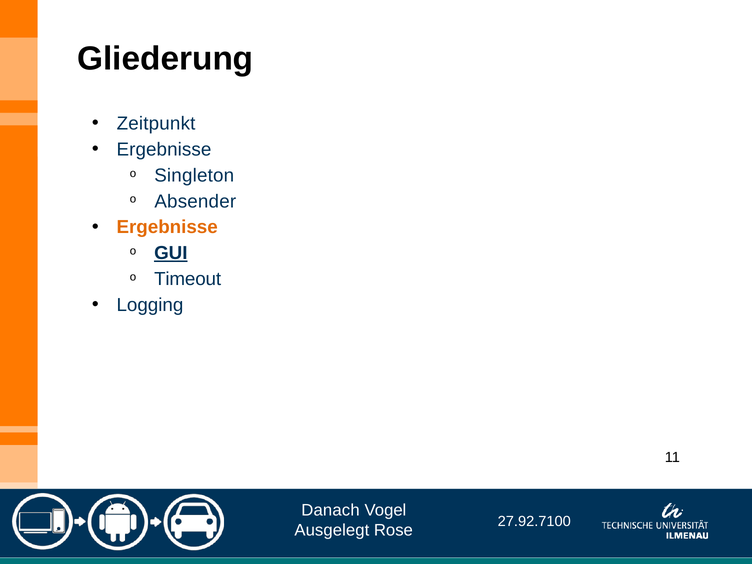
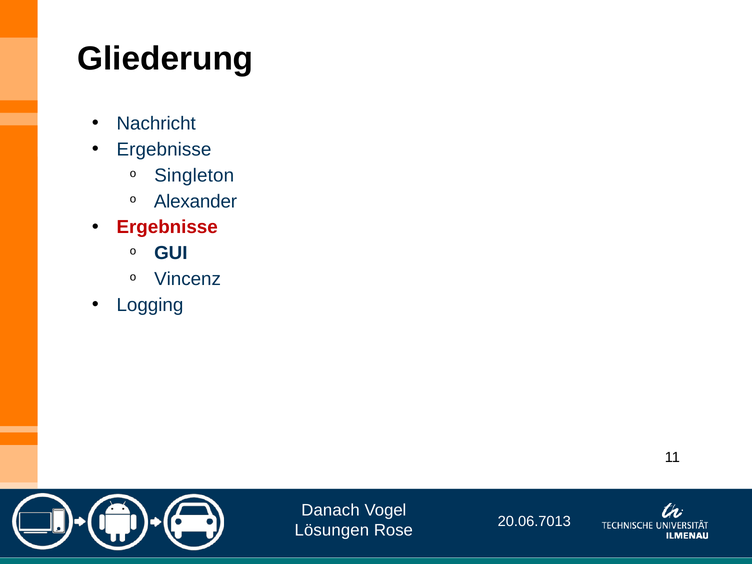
Zeitpunkt: Zeitpunkt -> Nachricht
Absender: Absender -> Alexander
Ergebnisse at (167, 227) colour: orange -> red
GUI underline: present -> none
Timeout: Timeout -> Vincenz
27.92.7100: 27.92.7100 -> 20.06.7013
Ausgelegt: Ausgelegt -> Lösungen
